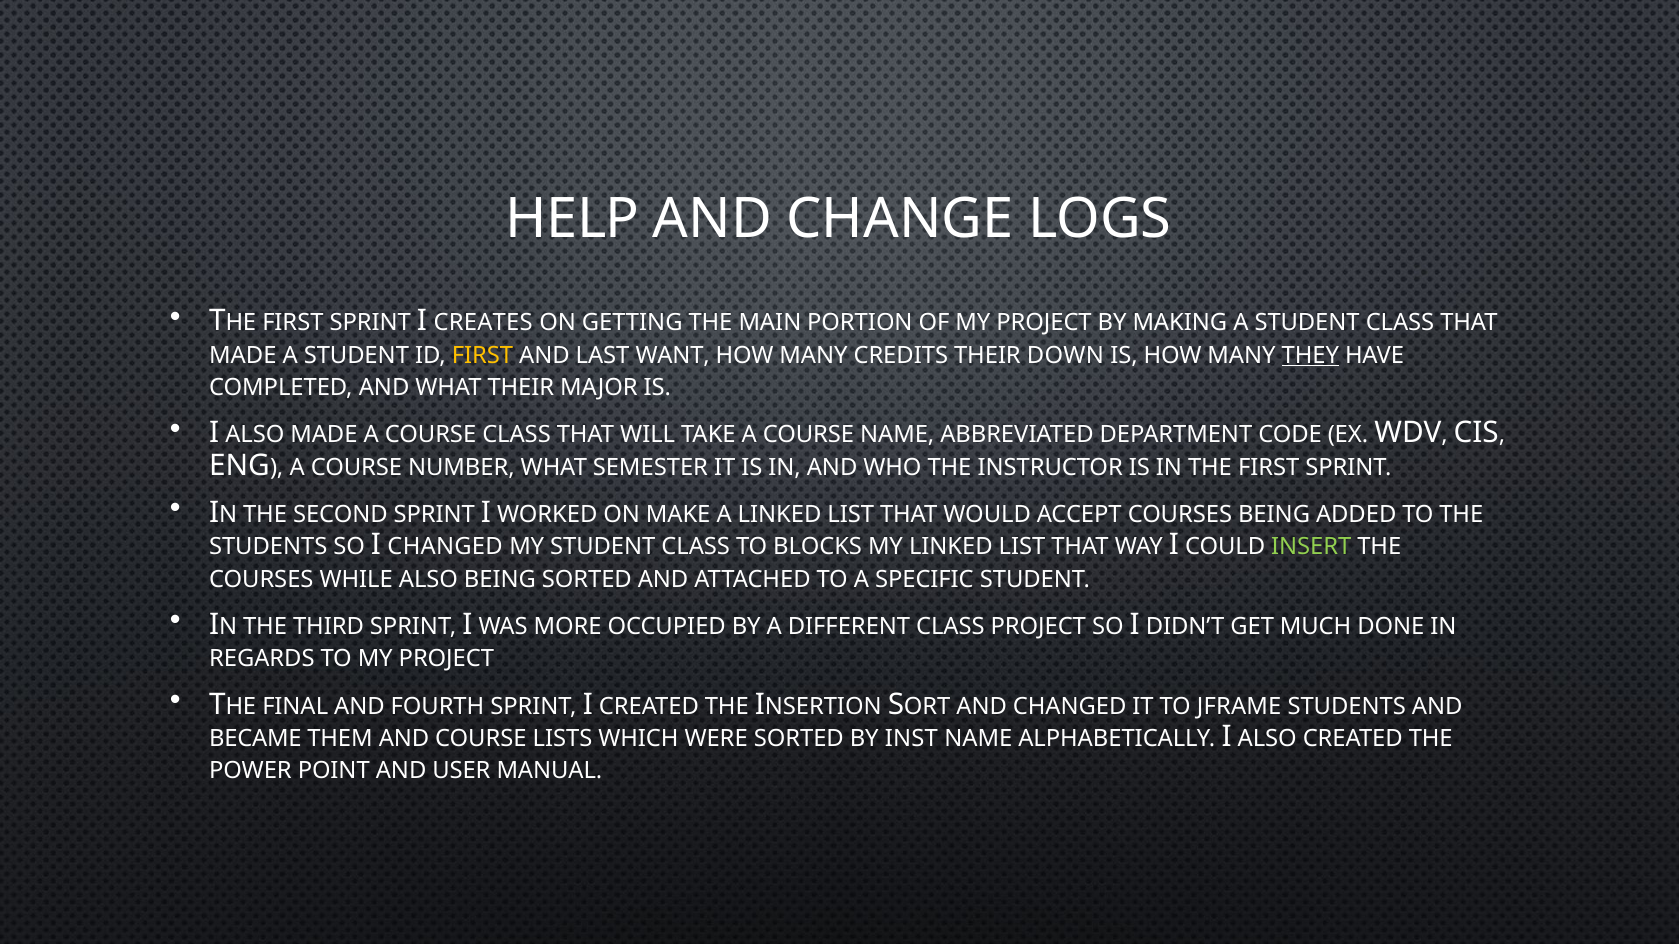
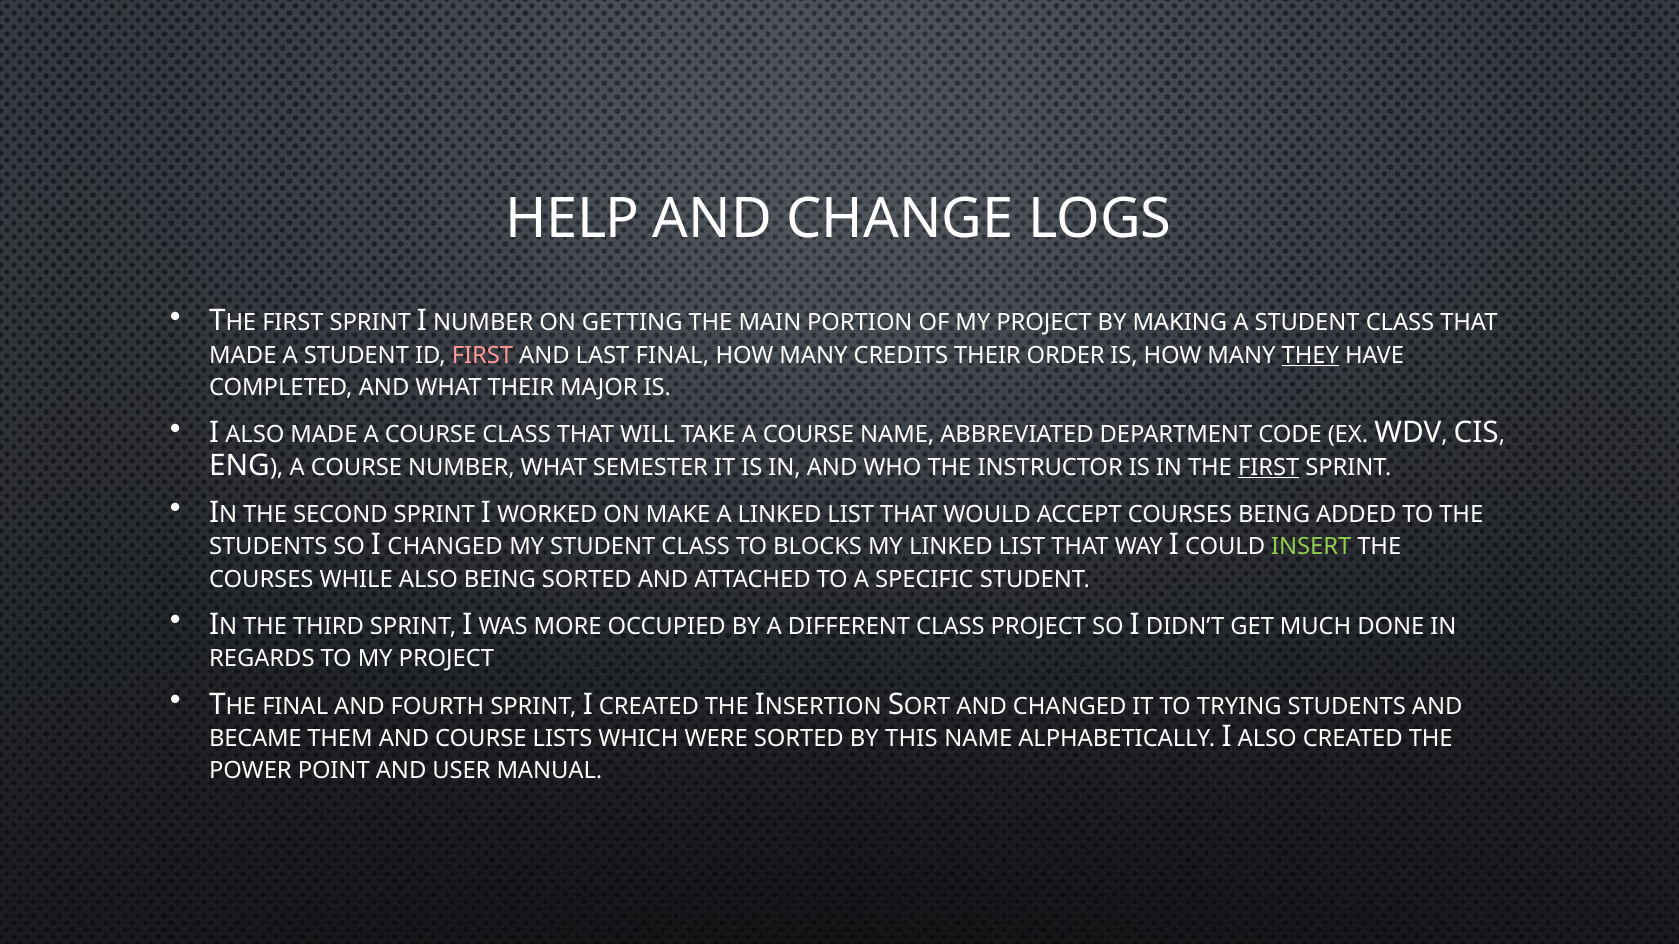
I CREATES: CREATES -> NUMBER
FIRST at (482, 355) colour: yellow -> pink
LAST WANT: WANT -> FINAL
DOWN: DOWN -> ORDER
FIRST at (1269, 467) underline: none -> present
JFRAME: JFRAME -> TRYING
INST: INST -> THIS
